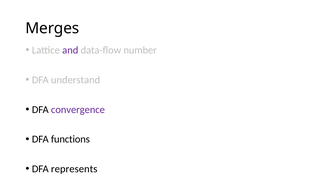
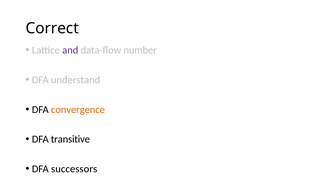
Merges: Merges -> Correct
convergence colour: purple -> orange
functions: functions -> transitive
represents: represents -> successors
